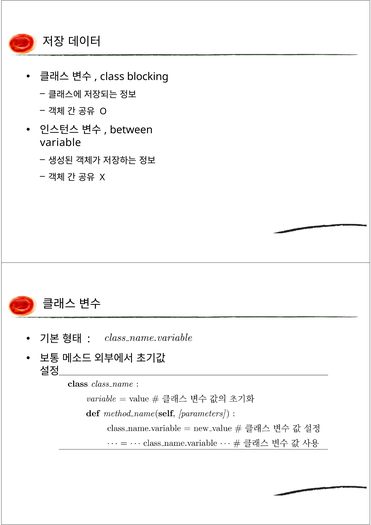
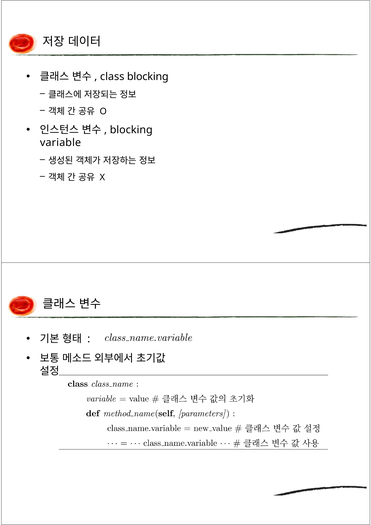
between at (131, 130): between -> blocking
